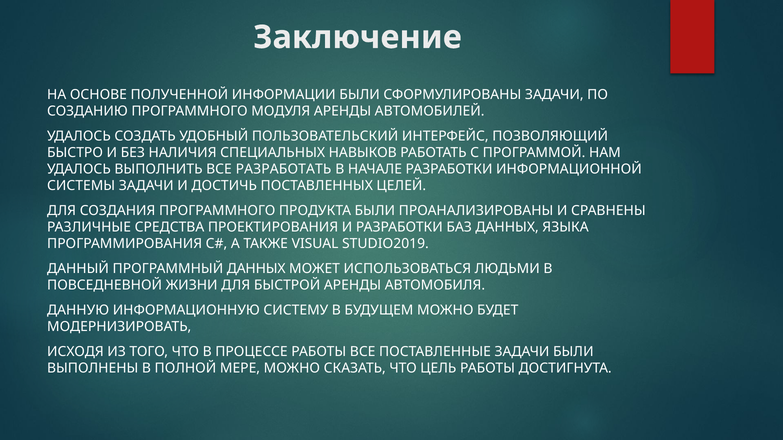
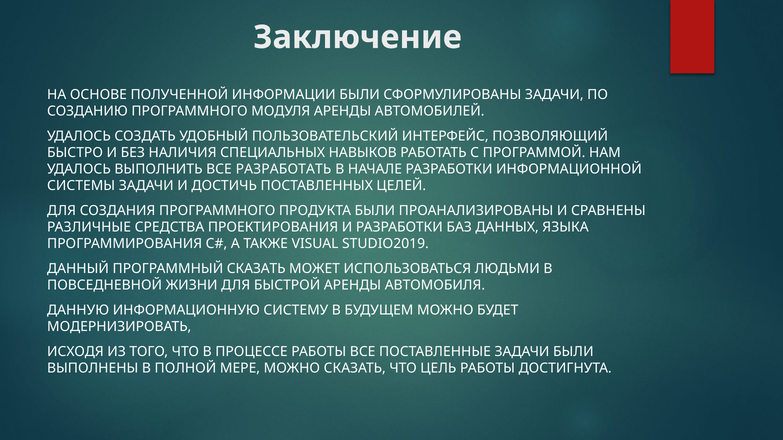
ПРОГРАММНЫЙ ДАННЫХ: ДАННЫХ -> СКАЗАТЬ
